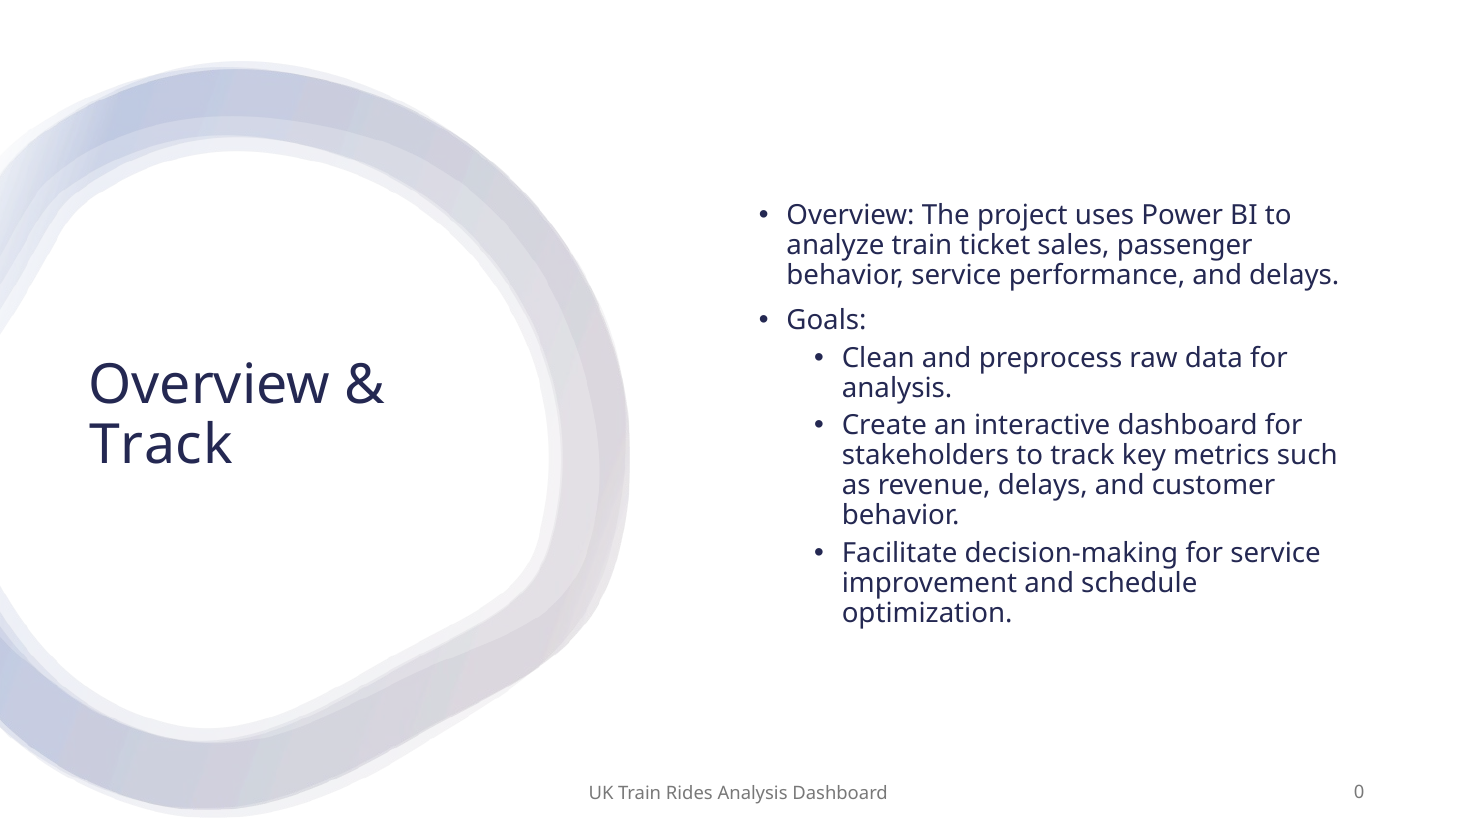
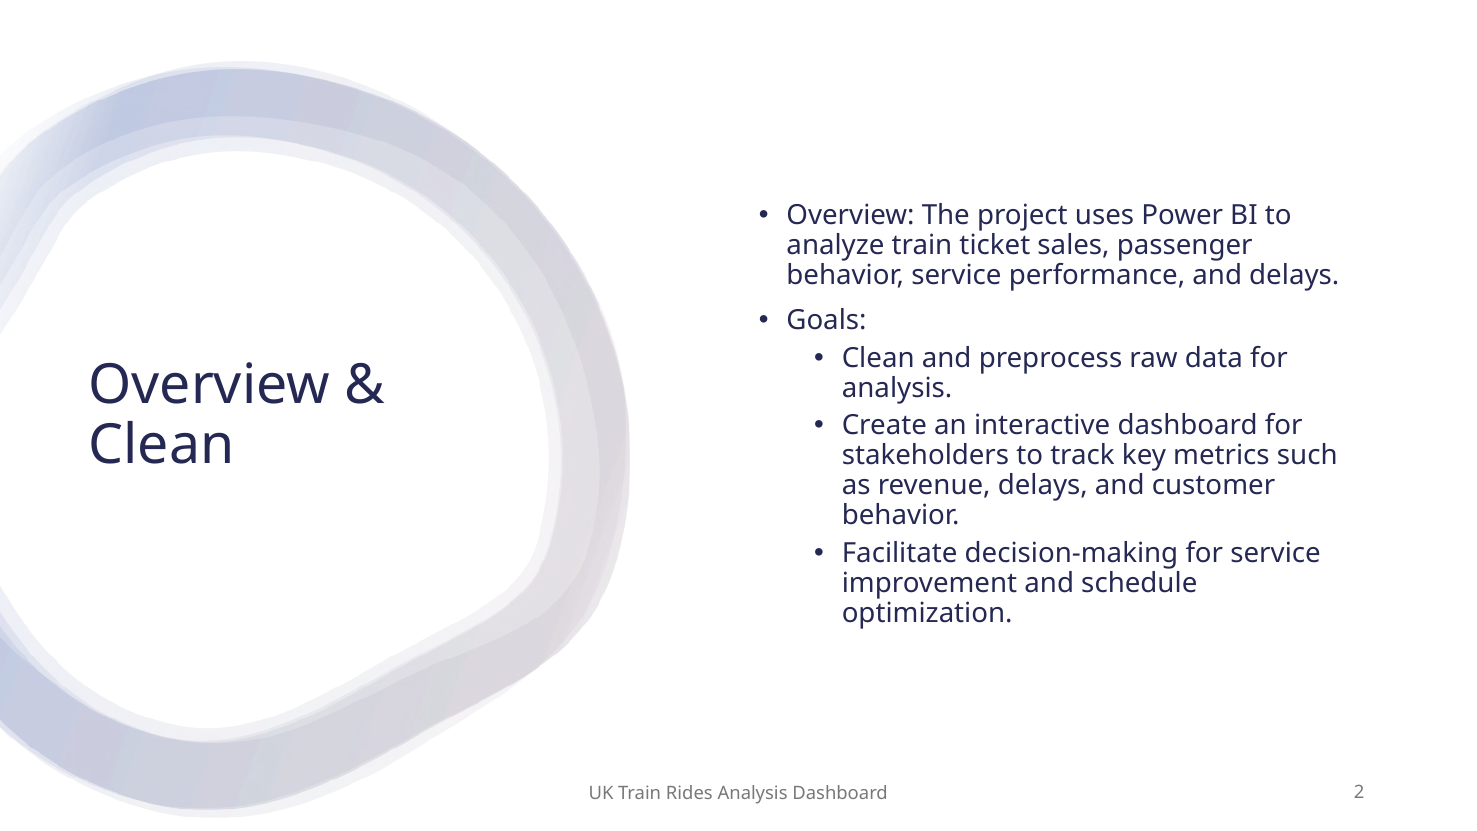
Track at (161, 445): Track -> Clean
0: 0 -> 2
